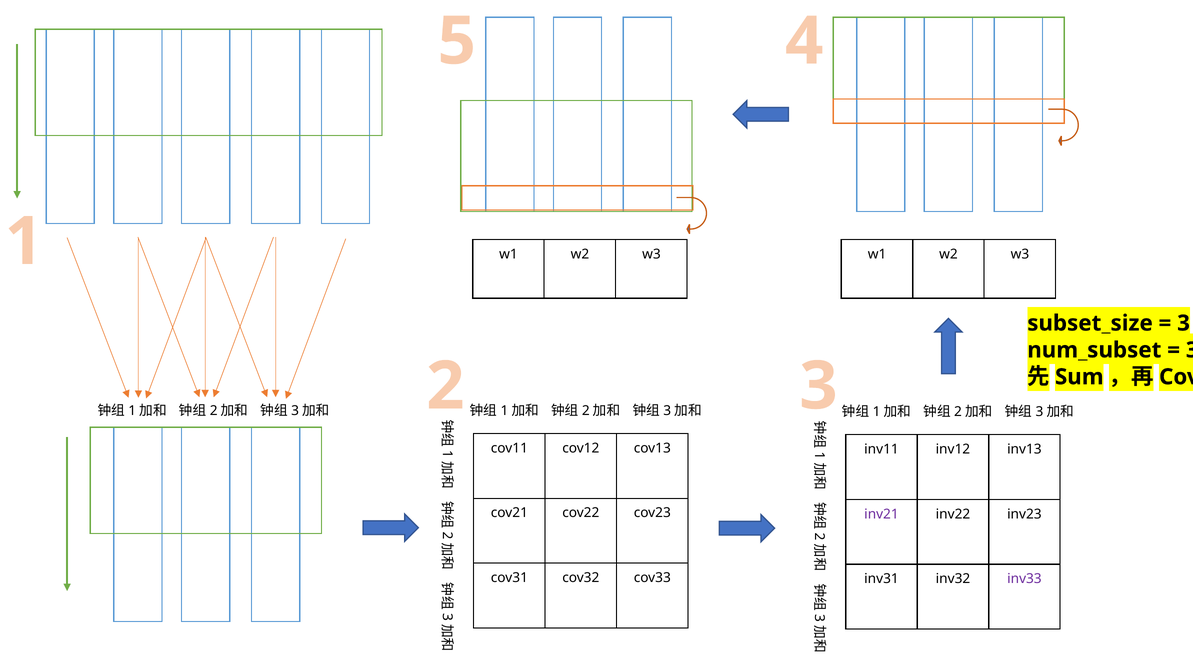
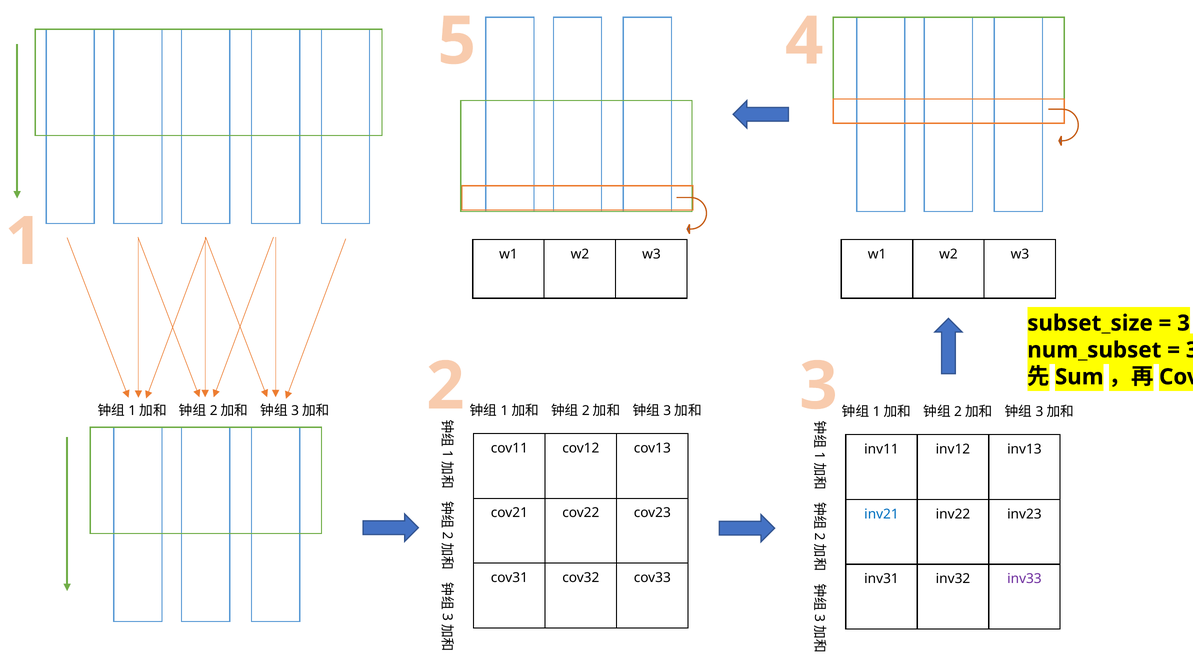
inv21 colour: purple -> blue
